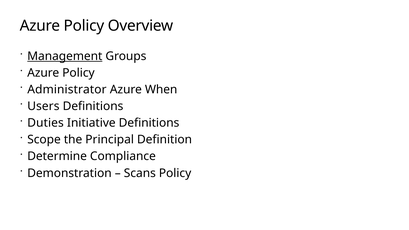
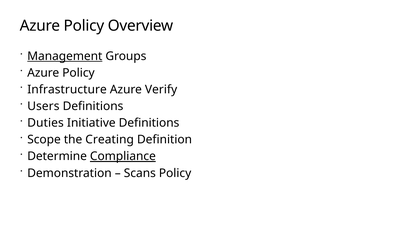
Administrator: Administrator -> Infrastructure
When: When -> Verify
Principal: Principal -> Creating
Compliance underline: none -> present
